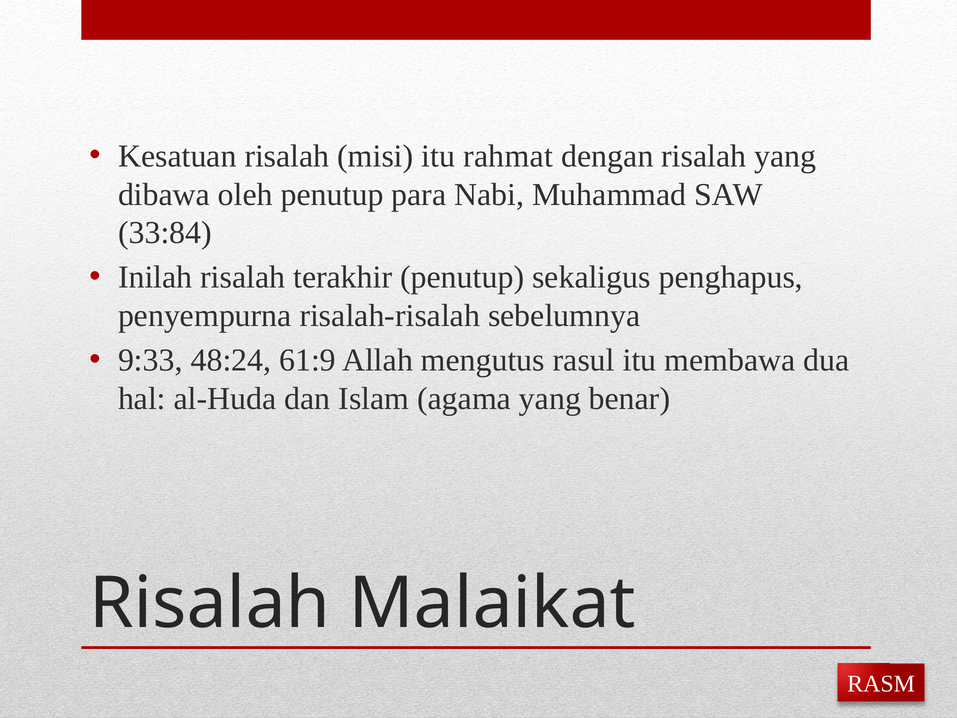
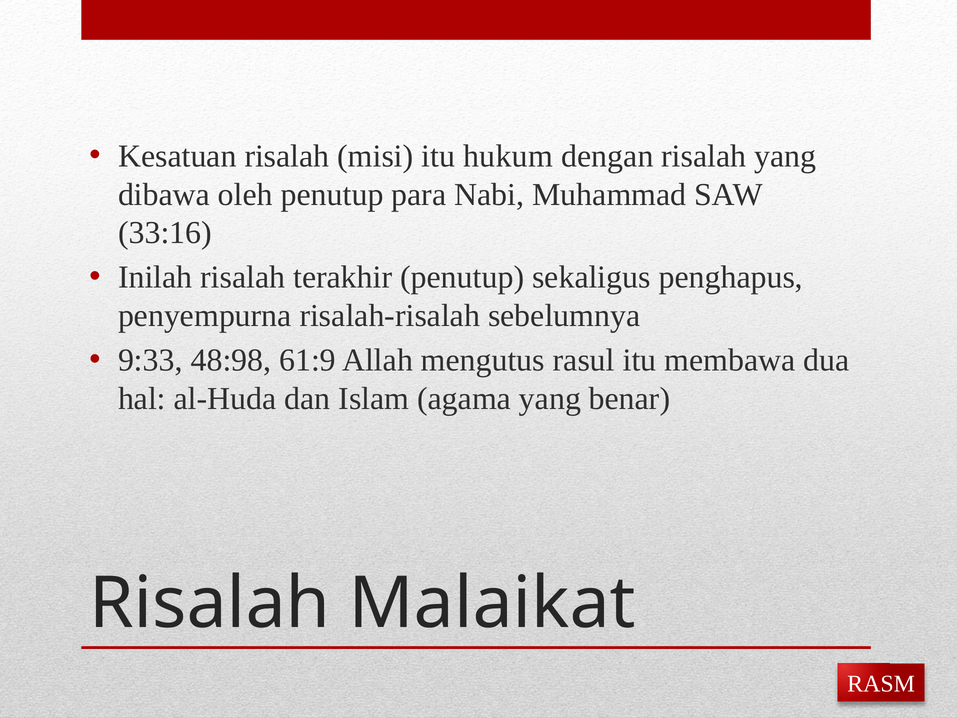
rahmat: rahmat -> hukum
33:84: 33:84 -> 33:16
48:24: 48:24 -> 48:98
